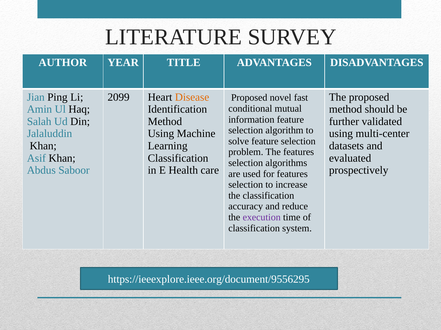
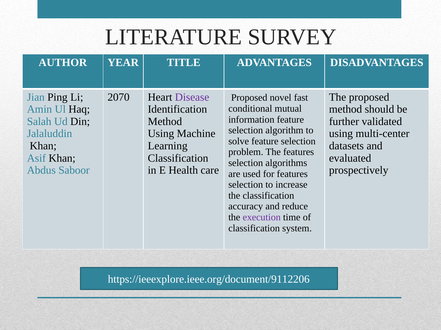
2099: 2099 -> 2070
Disease colour: orange -> purple
https://ieeexplore.ieee.org/document/9556295: https://ieeexplore.ieee.org/document/9556295 -> https://ieeexplore.ieee.org/document/9112206
